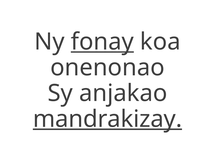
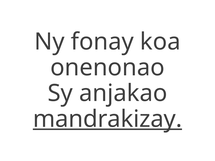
fonay underline: present -> none
